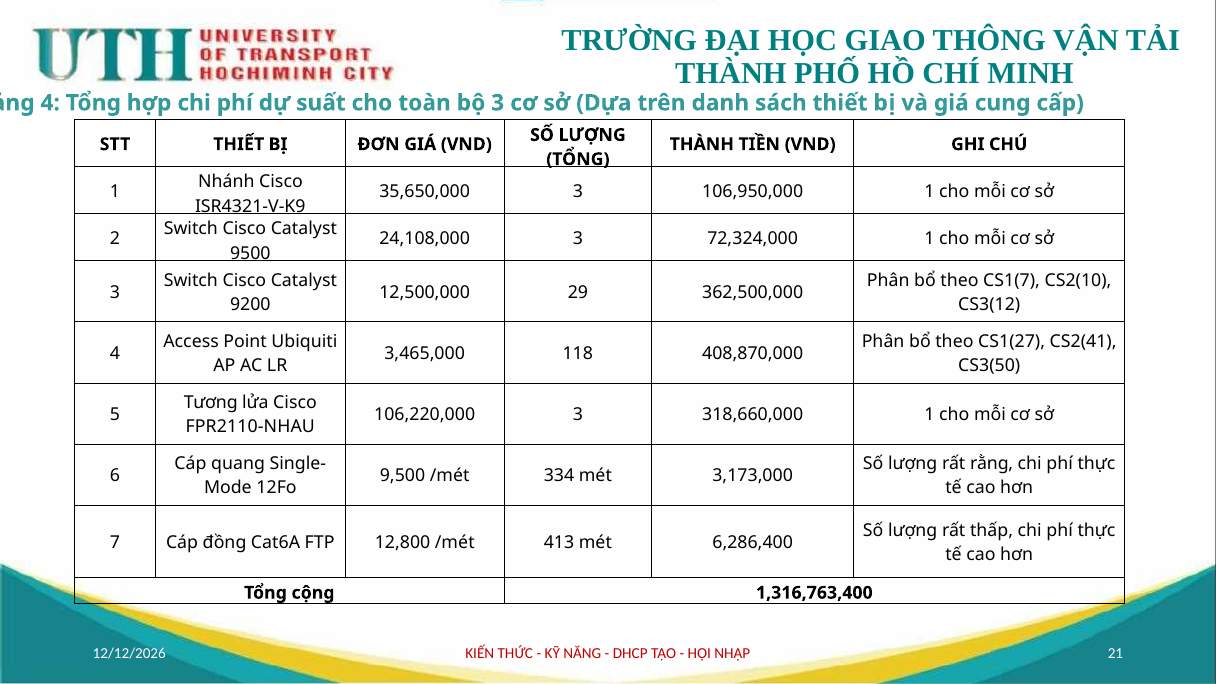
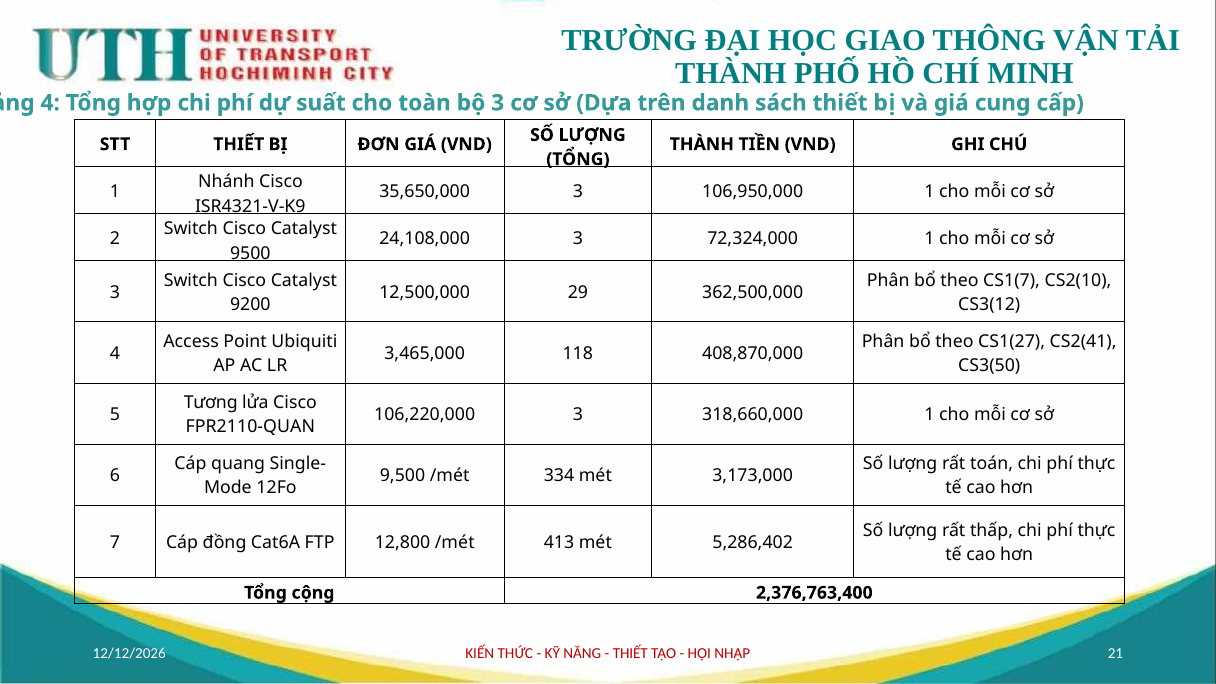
FPR2110-NHAU: FPR2110-NHAU -> FPR2110-QUAN
rằng: rằng -> toán
6,286,400: 6,286,400 -> 5,286,402
1,316,763,400: 1,316,763,400 -> 2,376,763,400
DHCP at (630, 653): DHCP -> THIẾT
